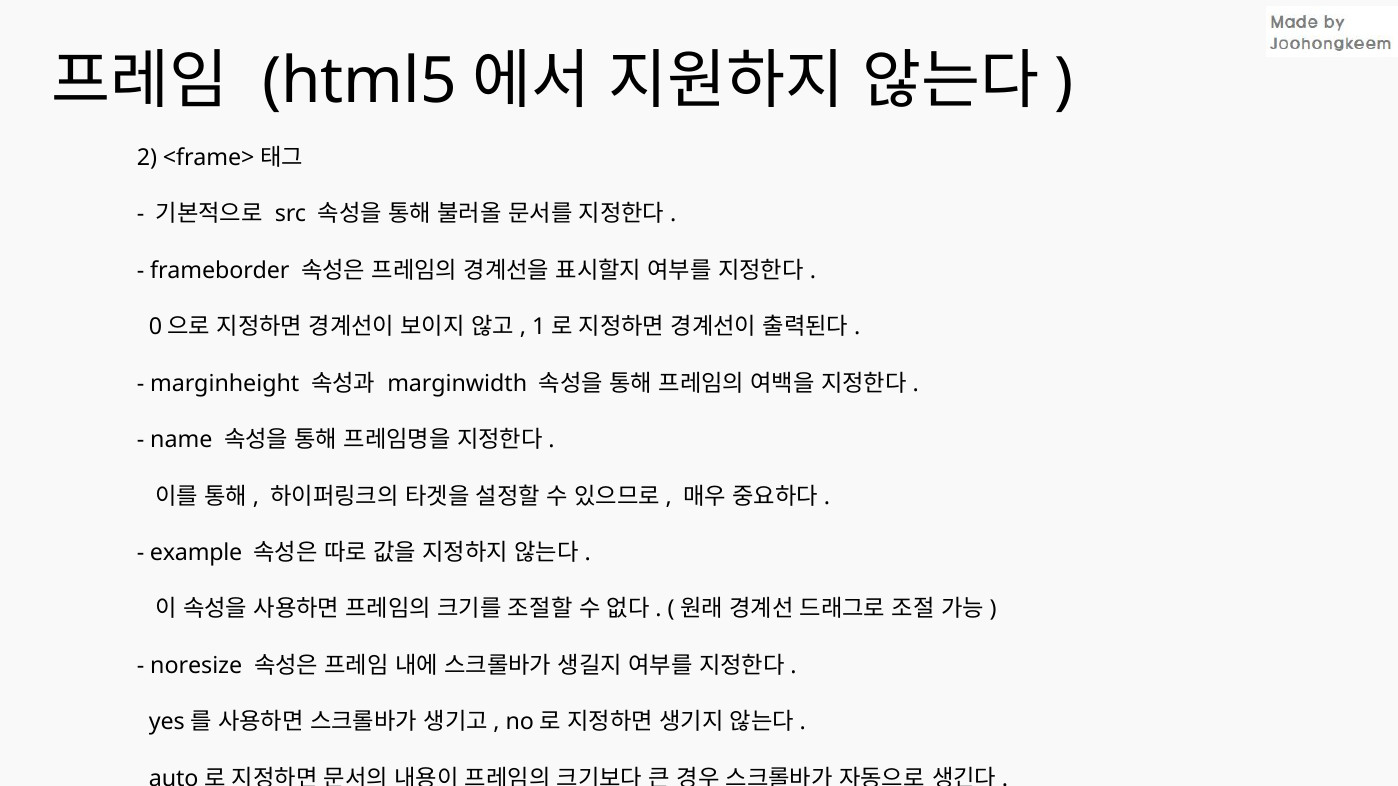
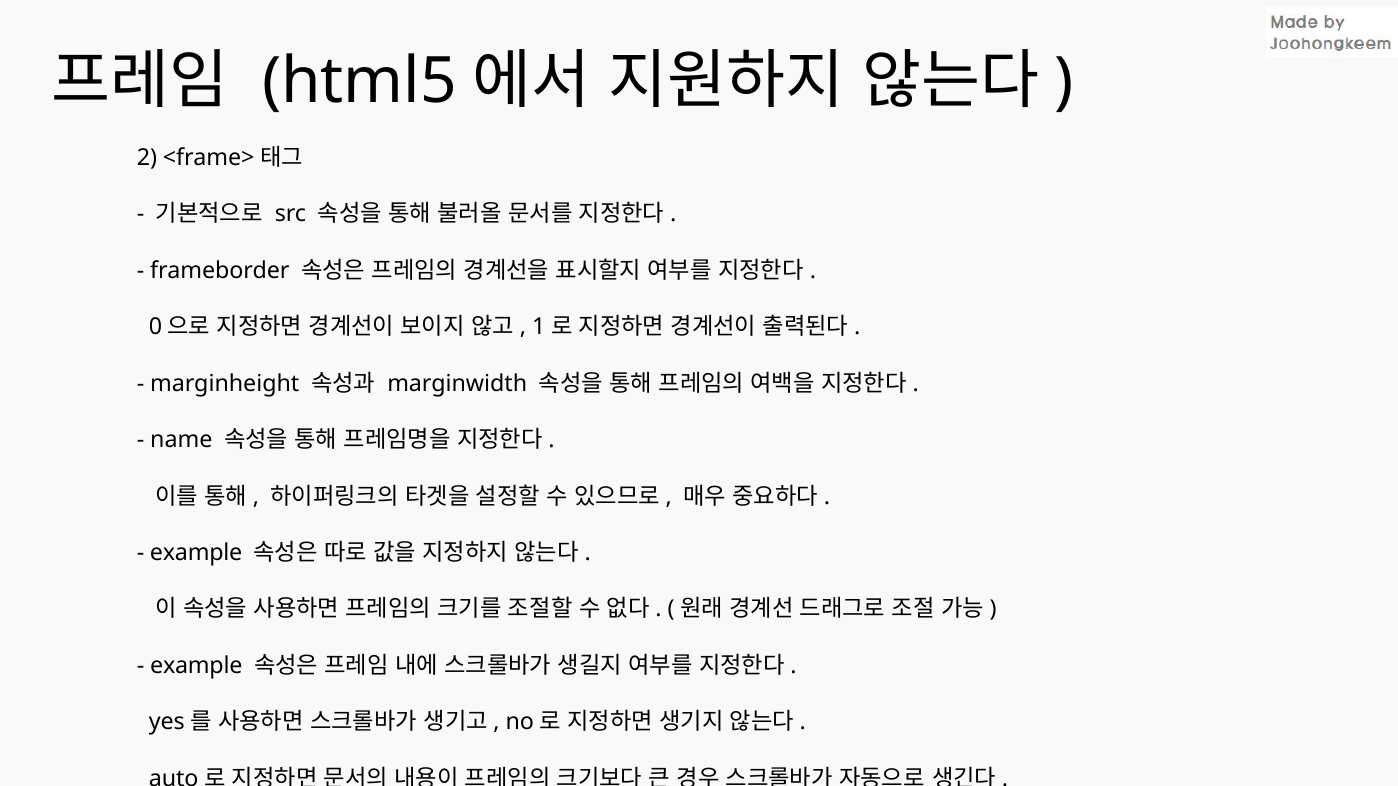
noresize at (196, 666): noresize -> example
